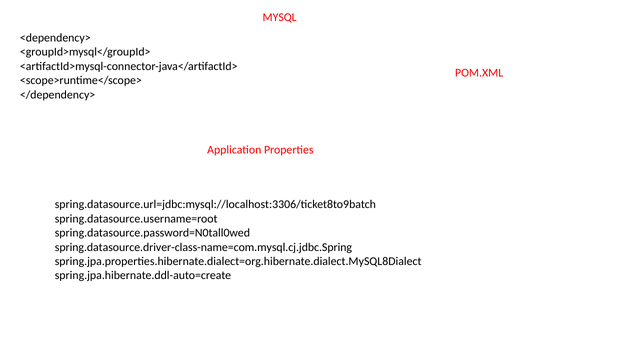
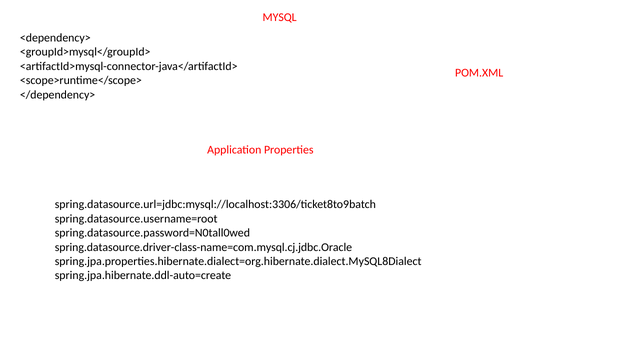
spring.datasource.driver-class-name=com.mysql.cj.jdbc.Spring: spring.datasource.driver-class-name=com.mysql.cj.jdbc.Spring -> spring.datasource.driver-class-name=com.mysql.cj.jdbc.Oracle
